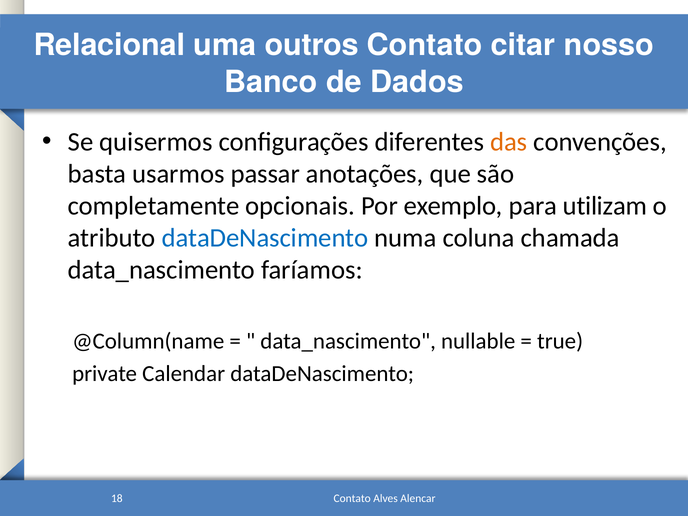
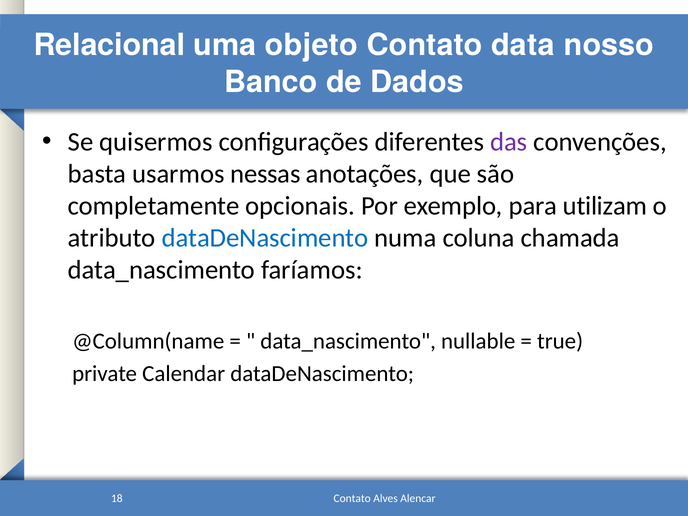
outros: outros -> objeto
citar: citar -> data
das colour: orange -> purple
passar: passar -> nessas
